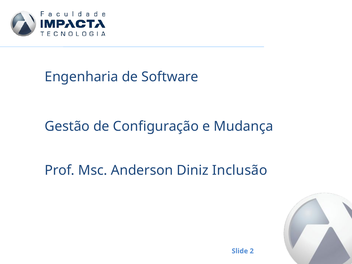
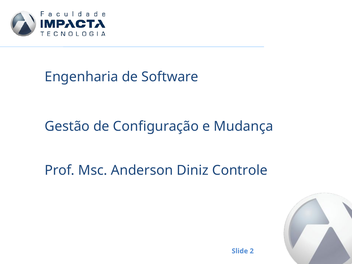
Inclusão: Inclusão -> Controle
